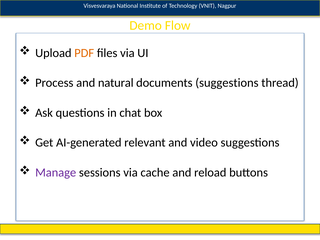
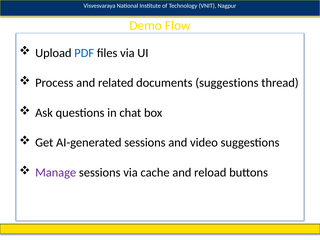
PDF colour: orange -> blue
natural: natural -> related
AI-generated relevant: relevant -> sessions
